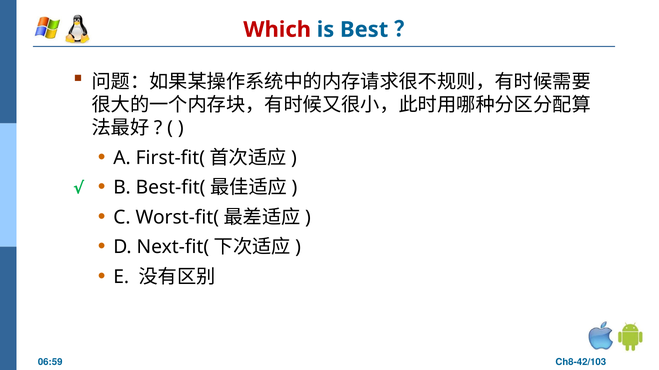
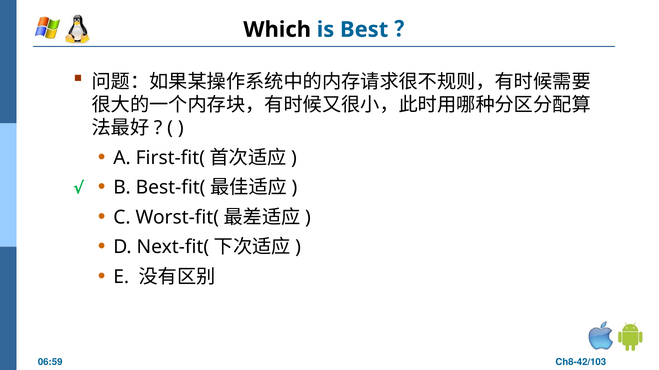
Which colour: red -> black
